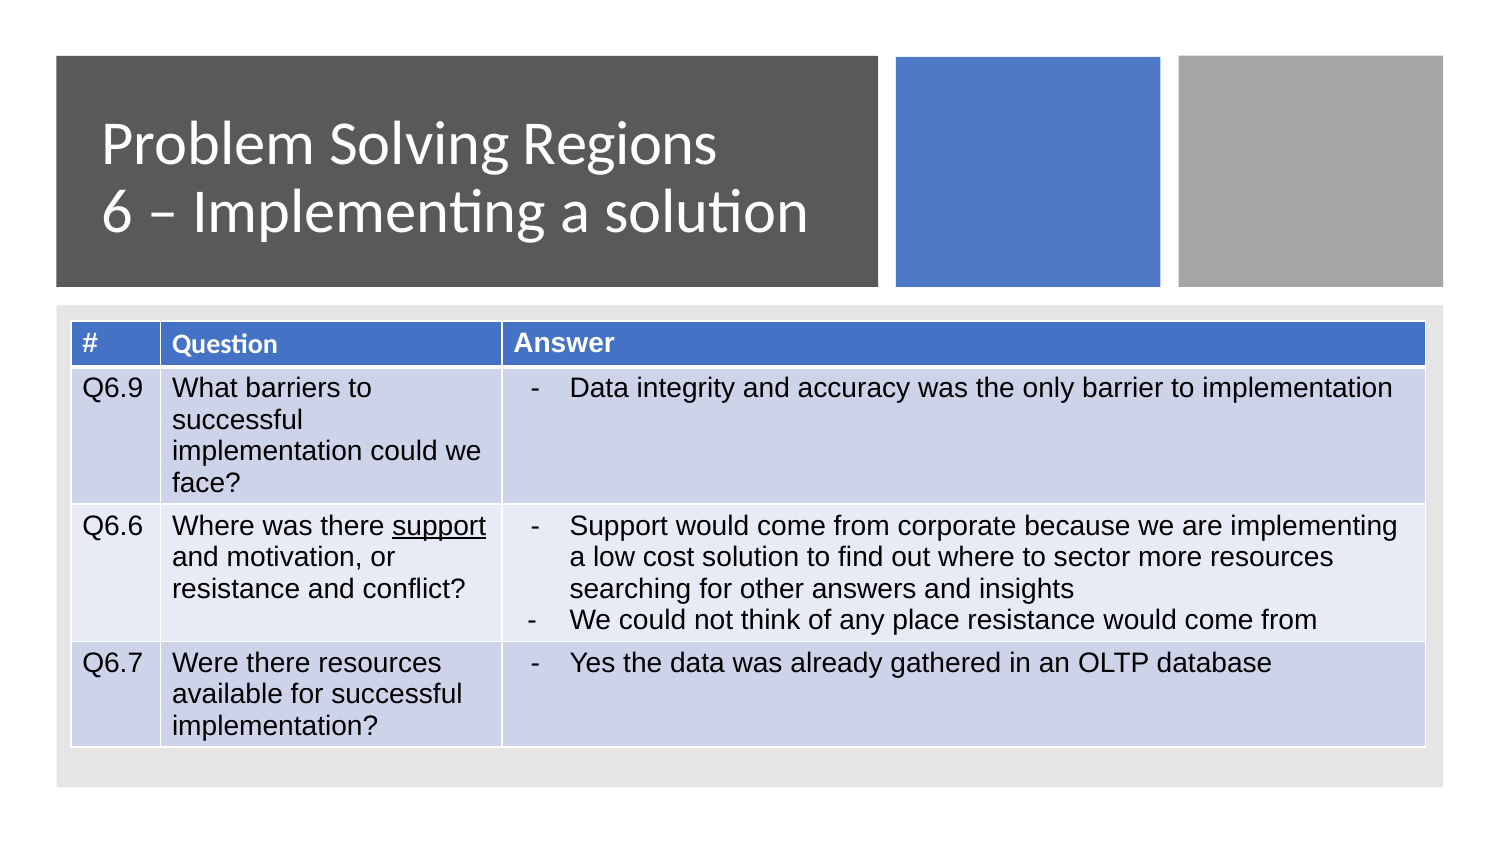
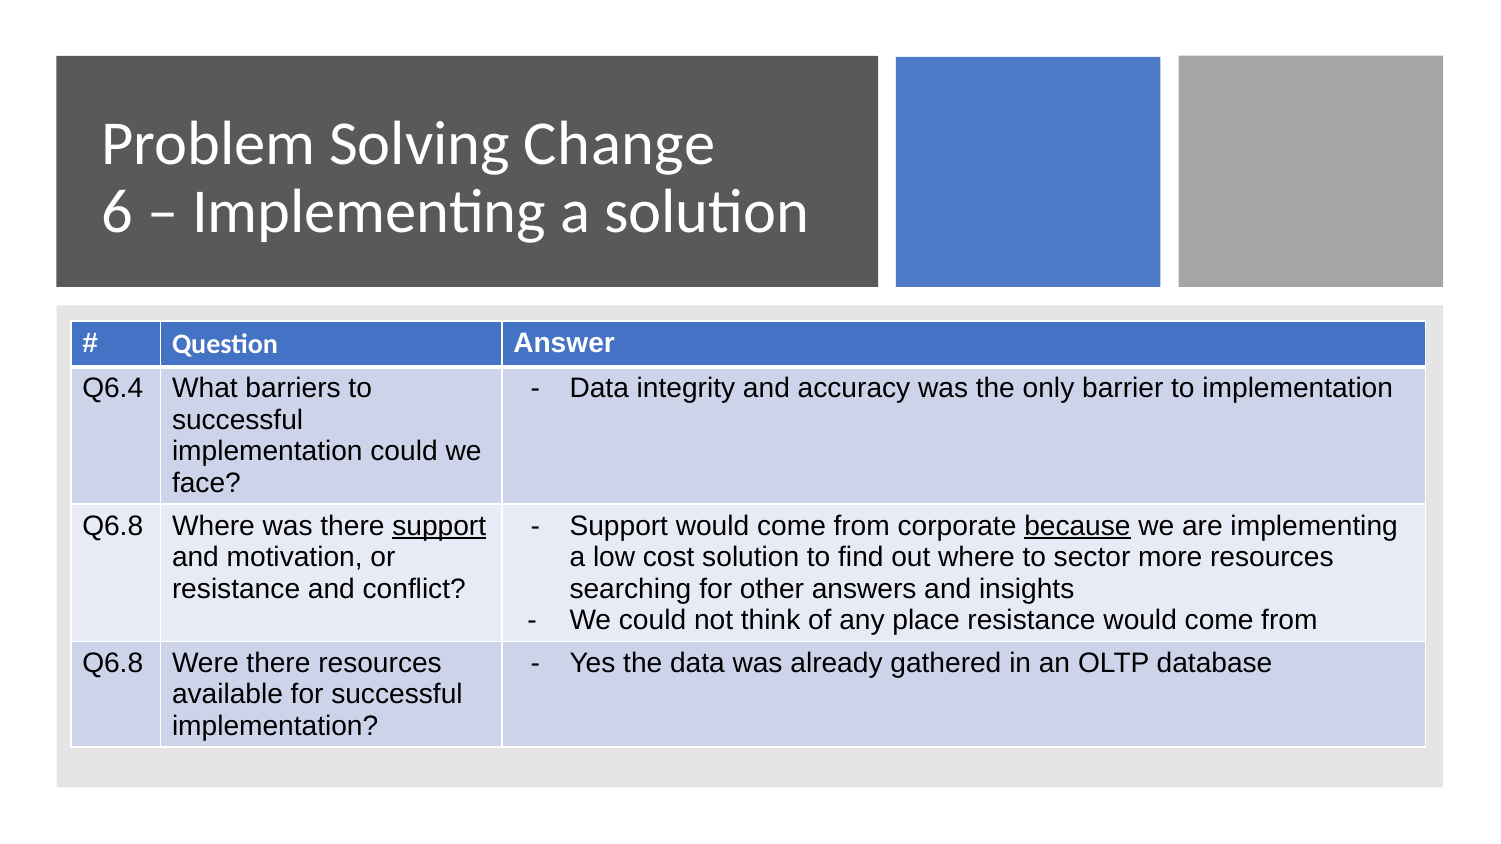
Regions: Regions -> Change
Q6.9: Q6.9 -> Q6.4
Q6.6 at (113, 526): Q6.6 -> Q6.8
because underline: none -> present
Q6.7 at (113, 663): Q6.7 -> Q6.8
